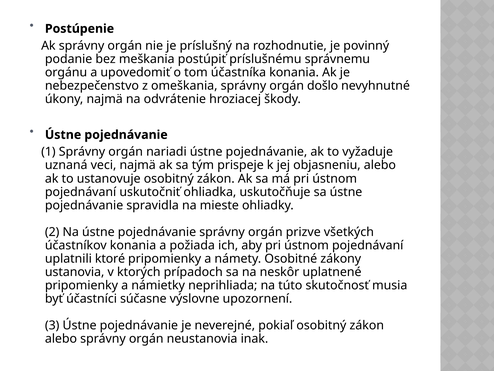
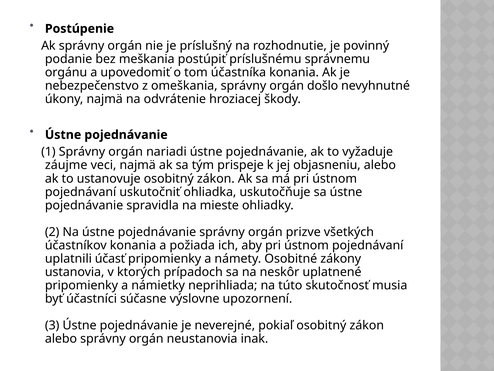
uznaná: uznaná -> záujme
ktoré: ktoré -> účasť
